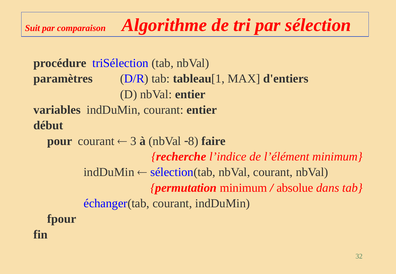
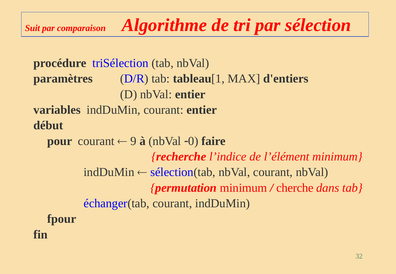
3: 3 -> 9
8: 8 -> 0
absolue: absolue -> cherche
